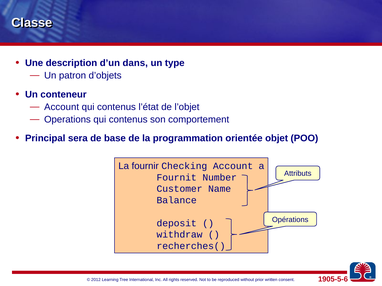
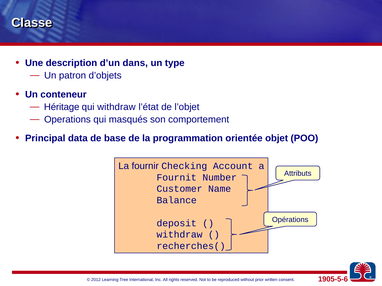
Account at (62, 107): Account -> Héritage
contenus at (116, 107): contenus -> withdraw
Operations qui contenus: contenus -> masqués
sera: sera -> data
